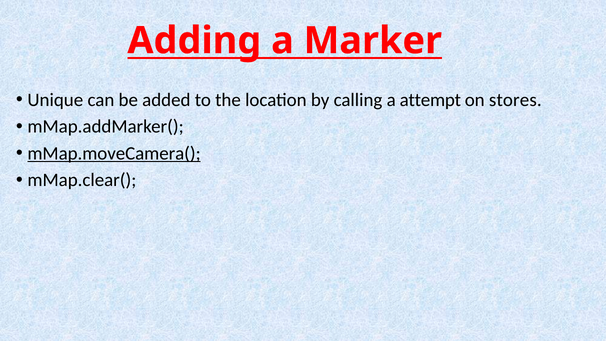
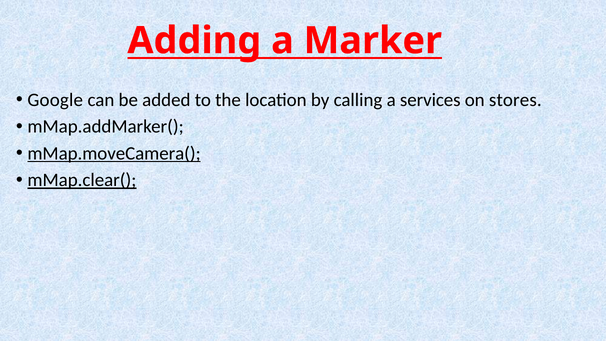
Unique: Unique -> Google
attempt: attempt -> services
mMap.clear( underline: none -> present
